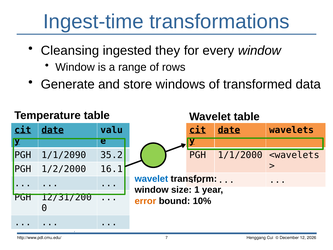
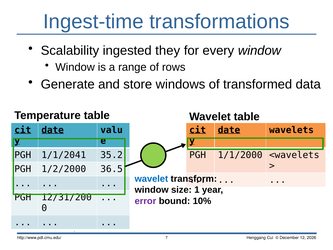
Cleansing: Cleansing -> Scalability
1/1/2090: 1/1/2090 -> 1/1/2041
16.1: 16.1 -> 36.5
error colour: orange -> purple
